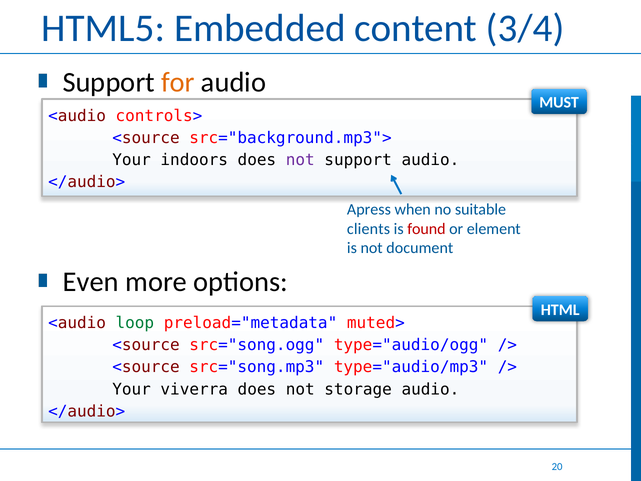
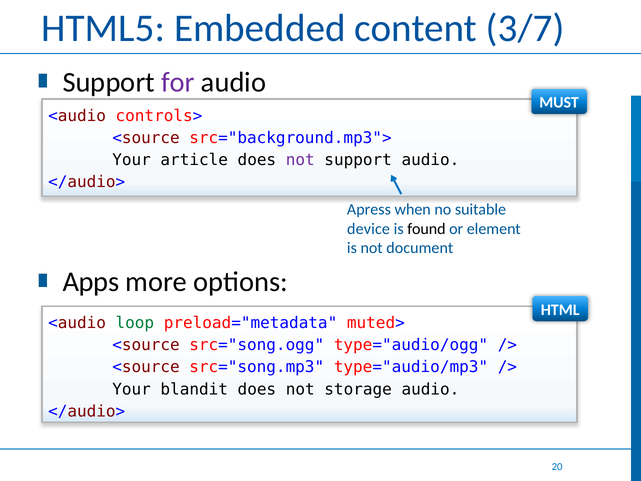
3/4: 3/4 -> 3/7
for colour: orange -> purple
indoors: indoors -> article
clients: clients -> device
found colour: red -> black
Even: Even -> Apps
viverra: viverra -> blandit
